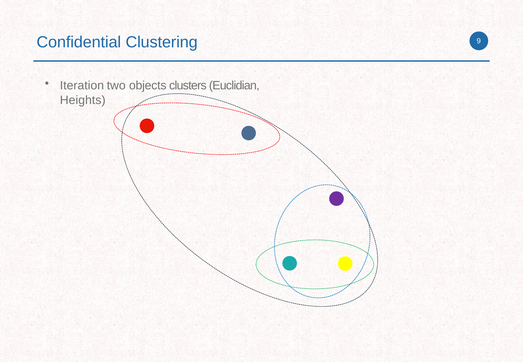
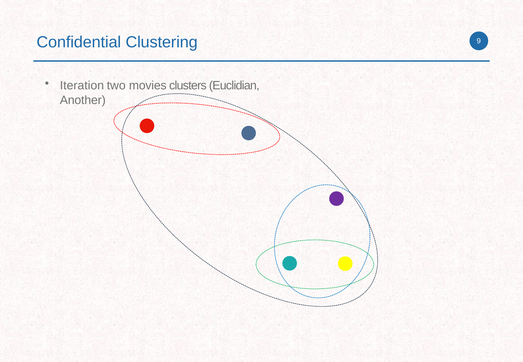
objects: objects -> movies
Heights: Heights -> Another
